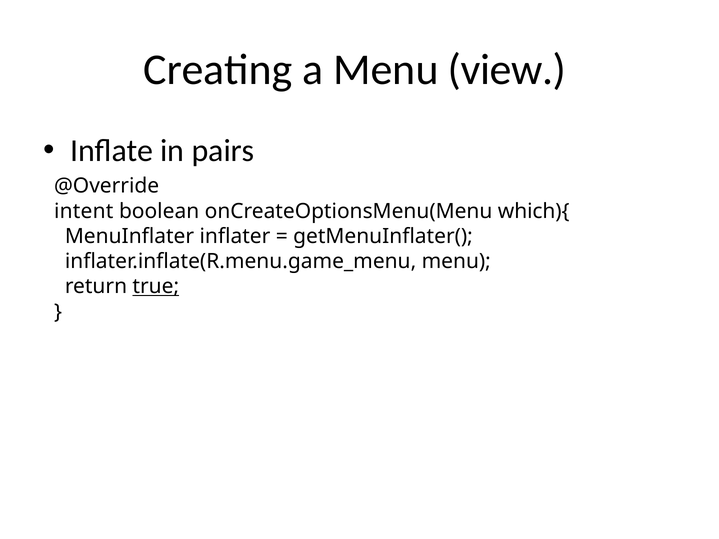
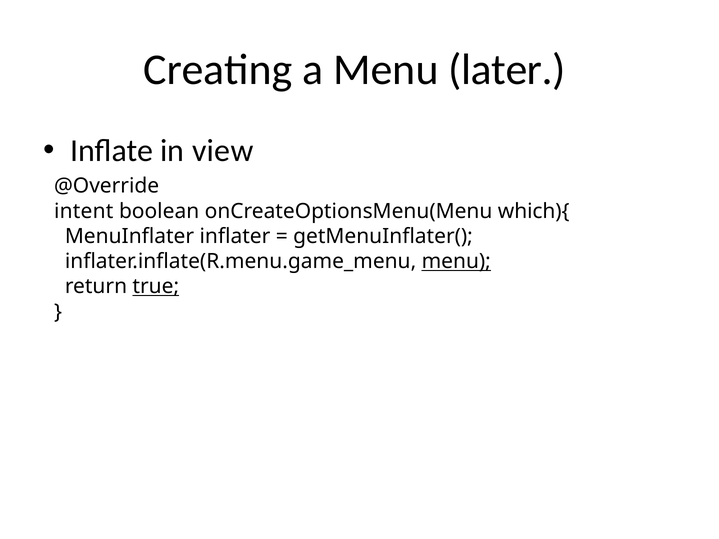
view: view -> later
pairs: pairs -> view
menu at (456, 262) underline: none -> present
